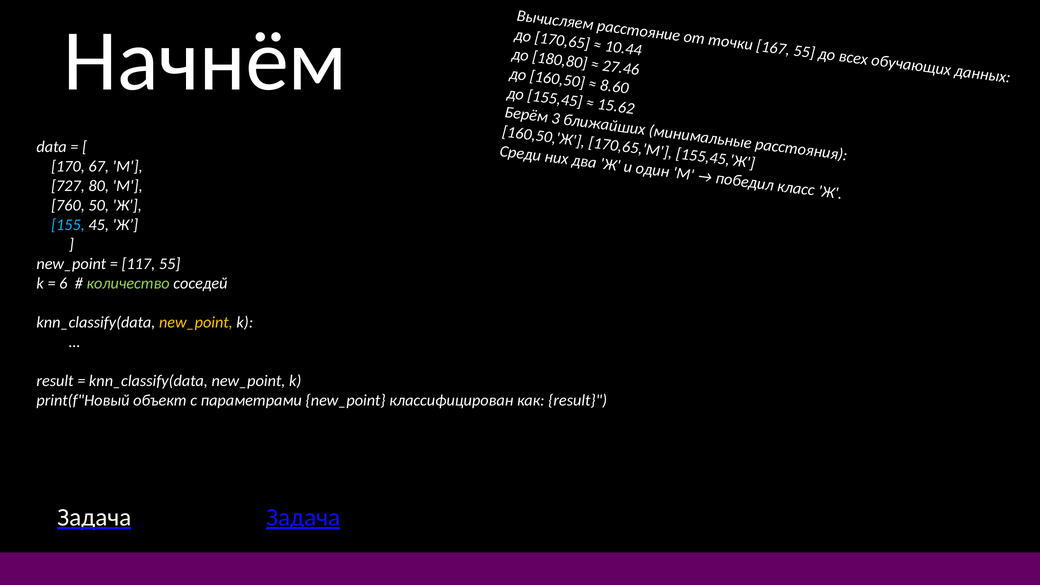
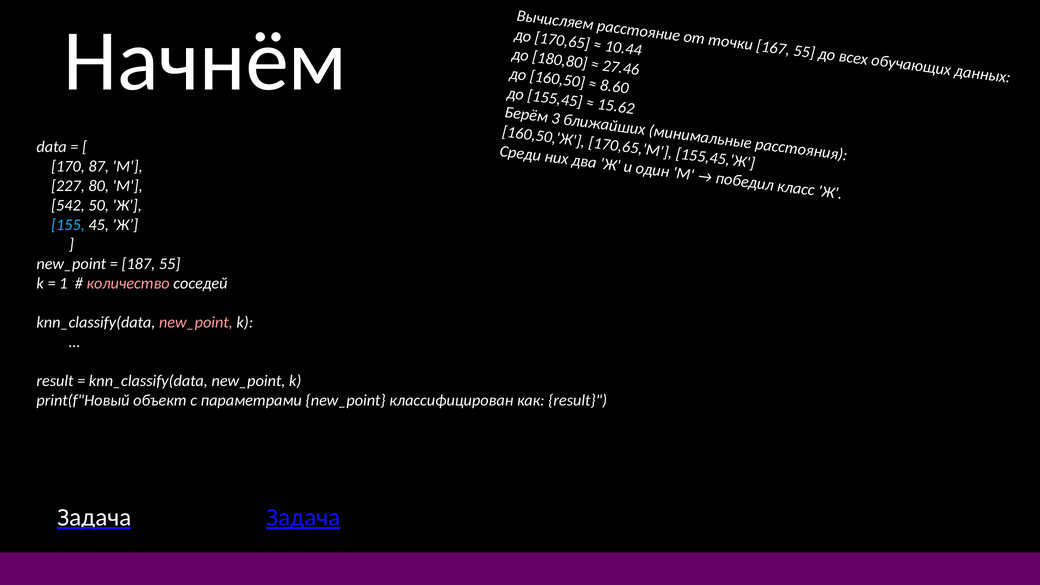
67: 67 -> 87
727: 727 -> 227
760: 760 -> 542
117: 117 -> 187
6: 6 -> 1
количество colour: light green -> pink
new_point at (196, 322) colour: yellow -> pink
